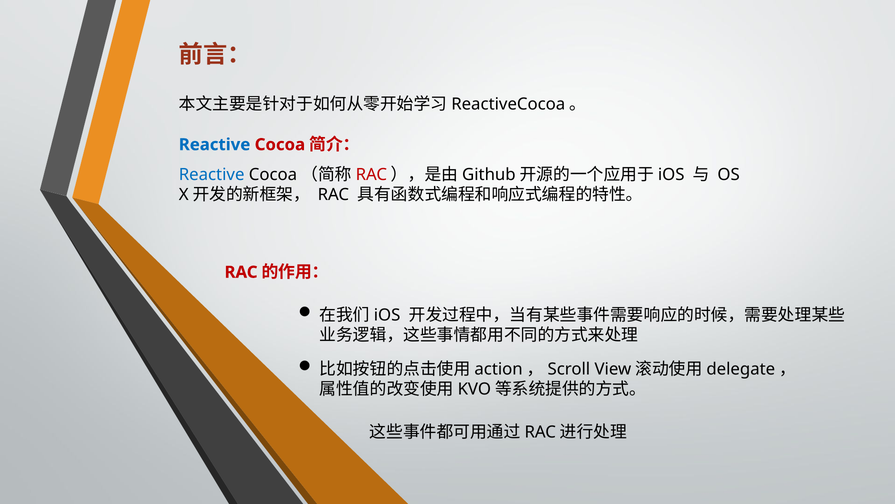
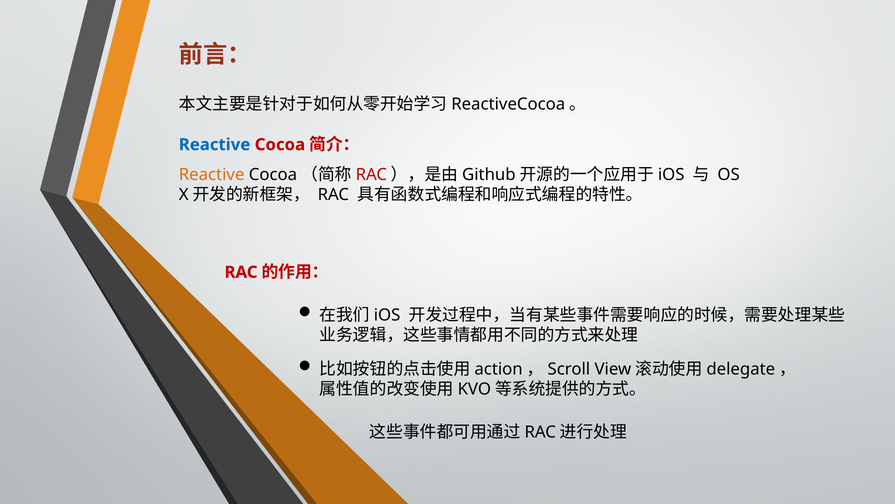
Reactive at (212, 174) colour: blue -> orange
